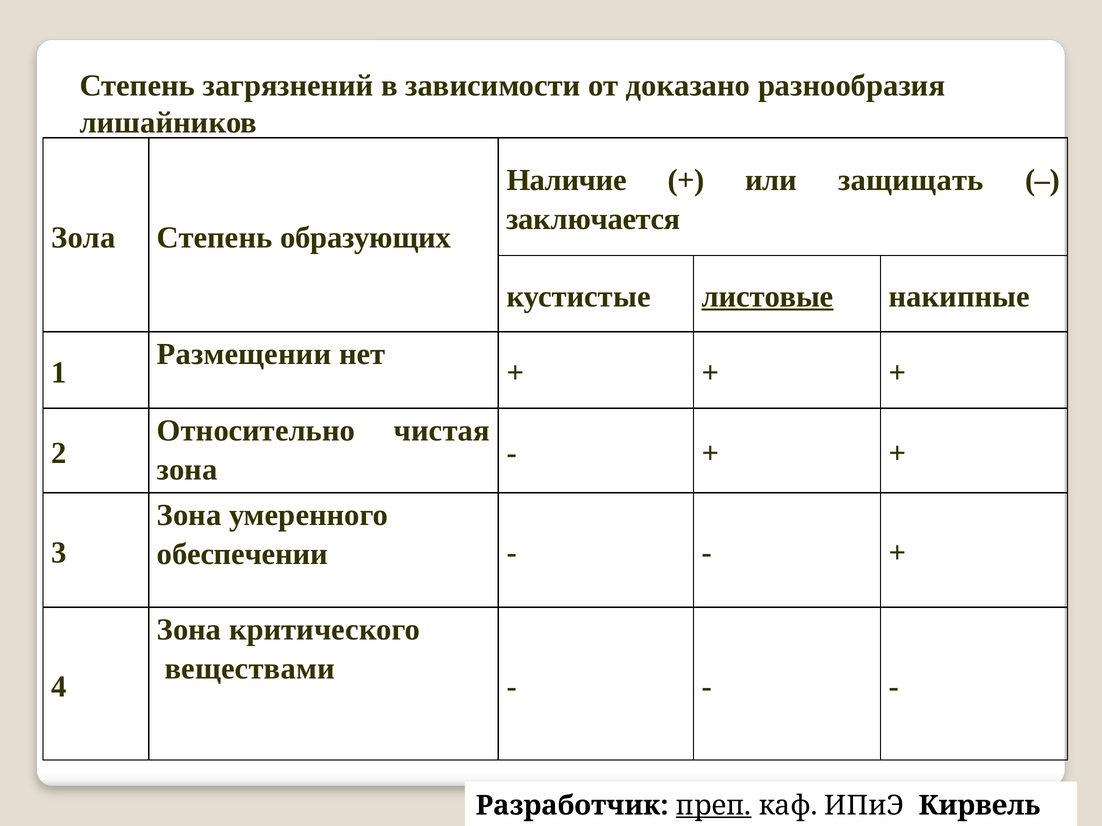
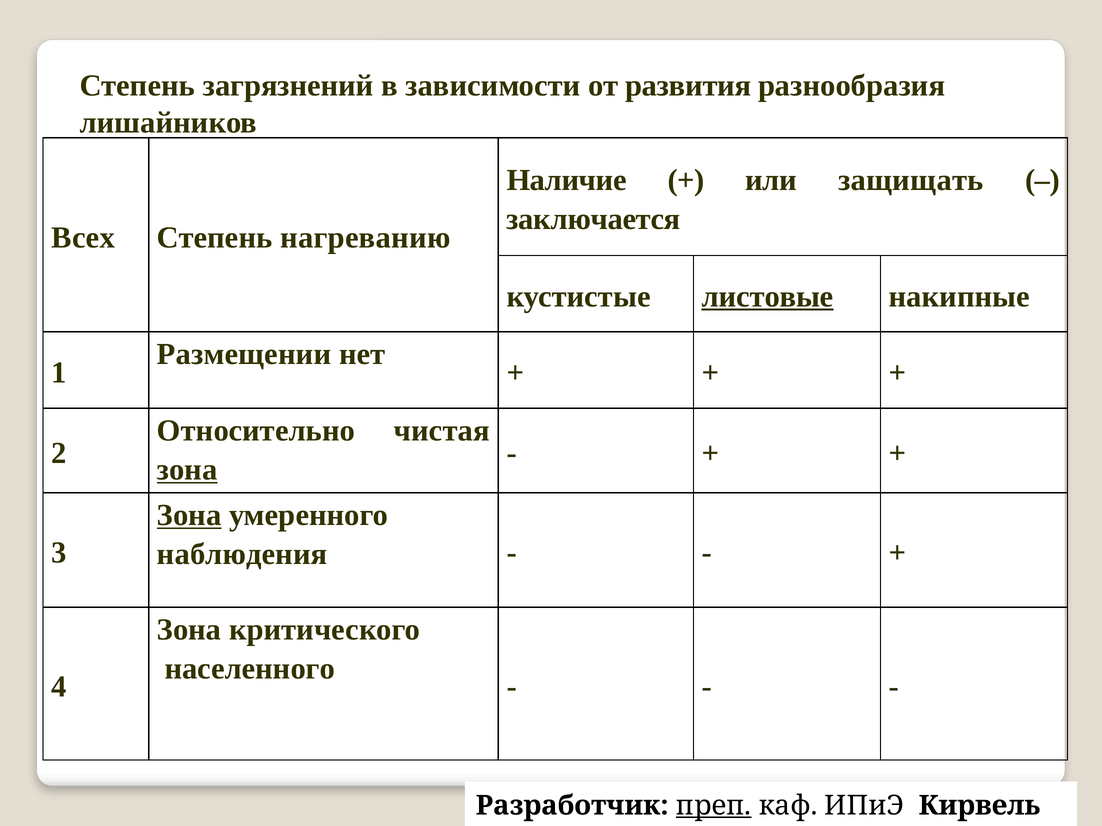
доказано: доказано -> развития
Зола: Зола -> Всех
образующих: образующих -> нагреванию
зона at (187, 470) underline: none -> present
Зона at (189, 515) underline: none -> present
обеспечении: обеспечении -> наблюдения
веществами: веществами -> населенного
